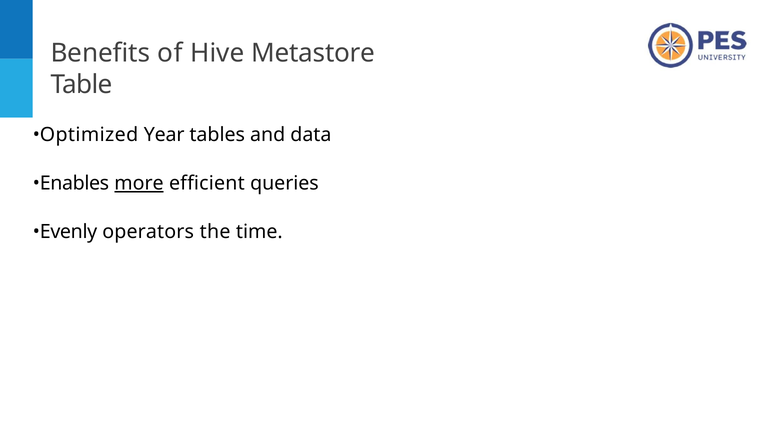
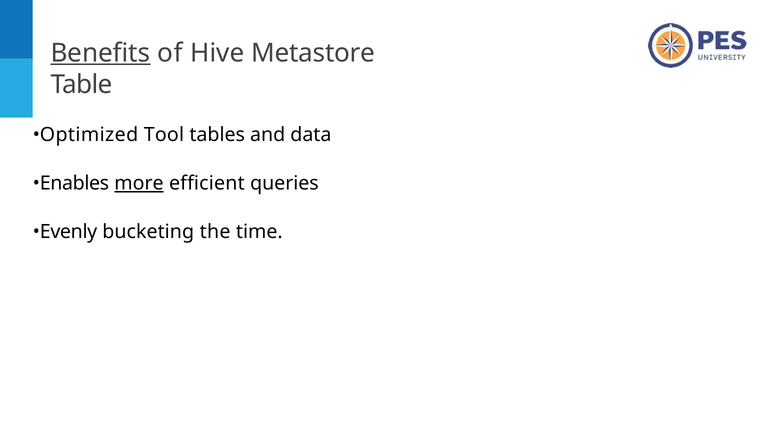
Beneﬁts underline: none -> present
Year: Year -> Tool
operators: operators -> bucketing
